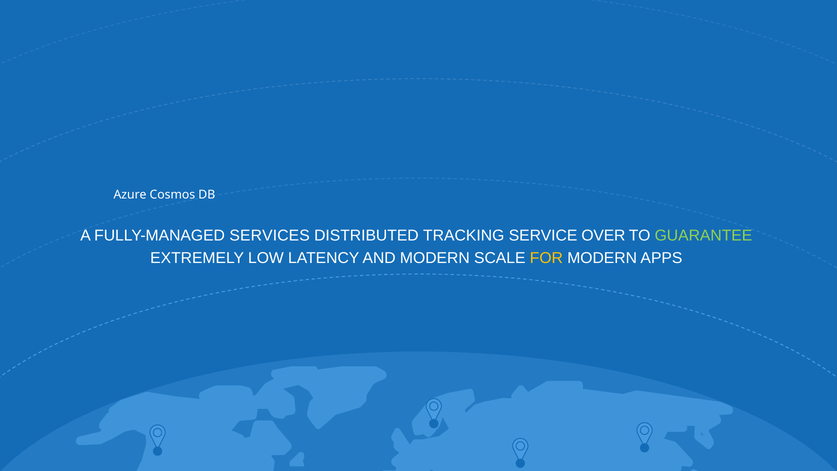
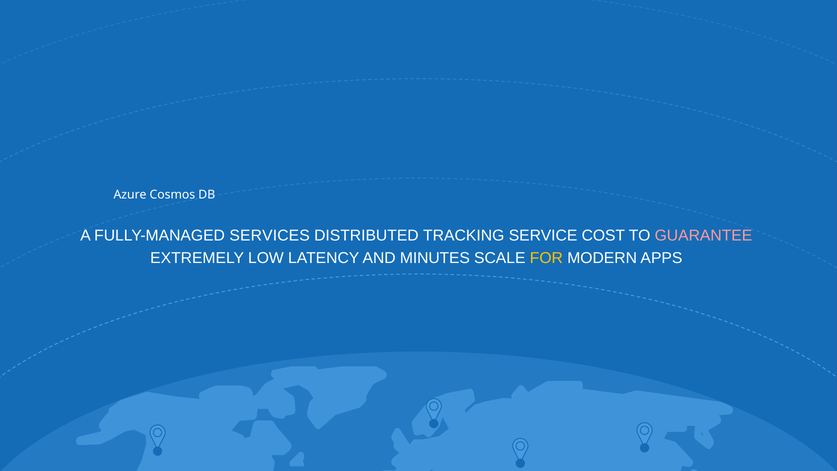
OVER: OVER -> COST
GUARANTEE colour: light green -> pink
AND MODERN: MODERN -> MINUTES
